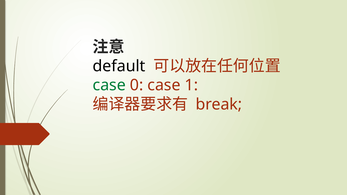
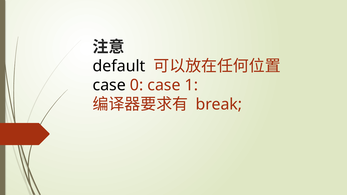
case at (109, 85) colour: green -> black
